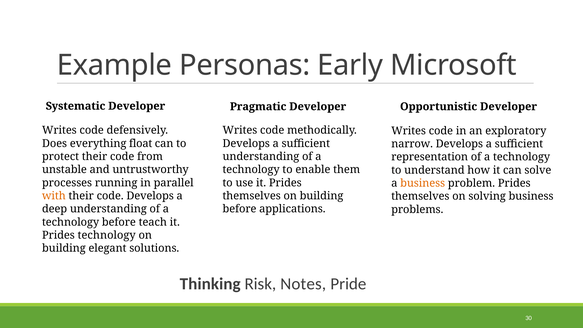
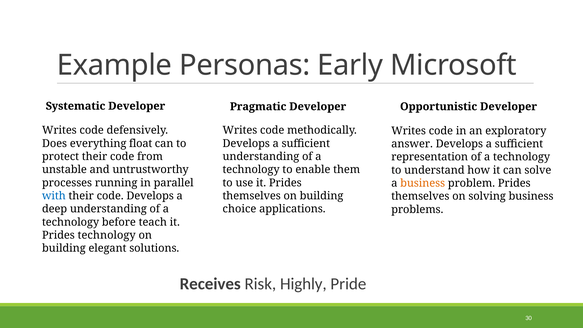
narrow: narrow -> answer
with colour: orange -> blue
before at (239, 209): before -> choice
Thinking: Thinking -> Receives
Notes: Notes -> Highly
